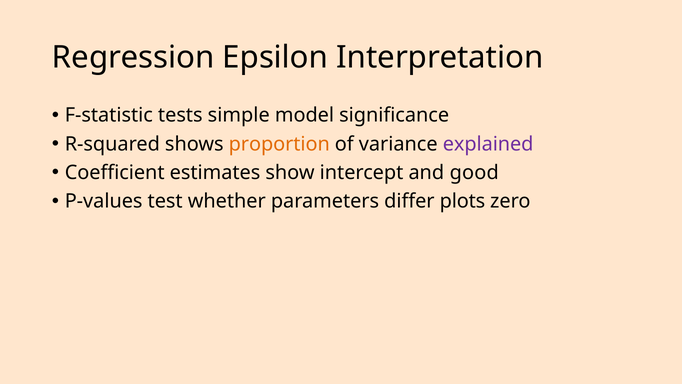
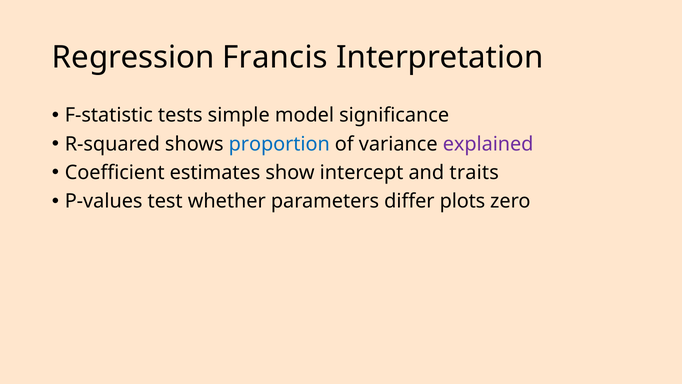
Epsilon: Epsilon -> Francis
proportion colour: orange -> blue
good: good -> traits
